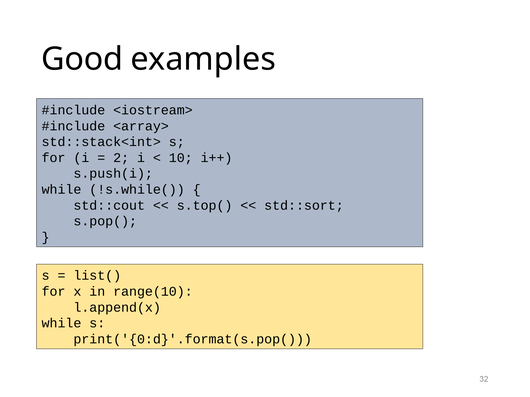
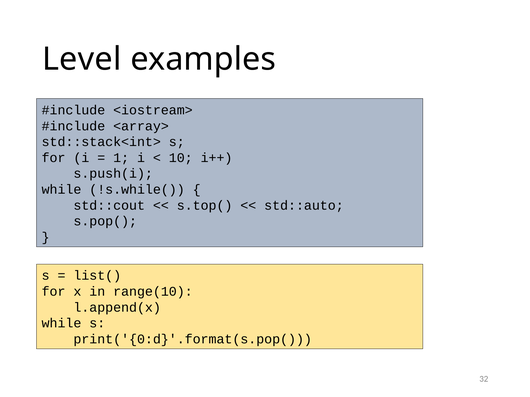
Good: Good -> Level
2: 2 -> 1
std::sort: std::sort -> std::auto
